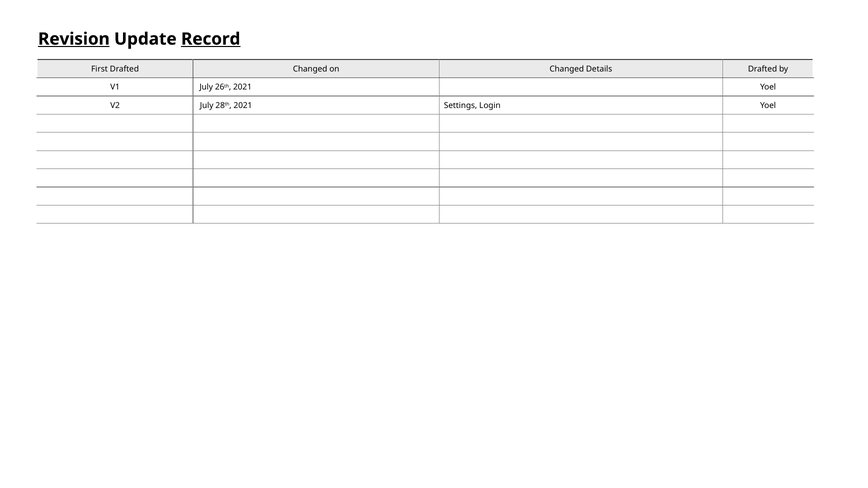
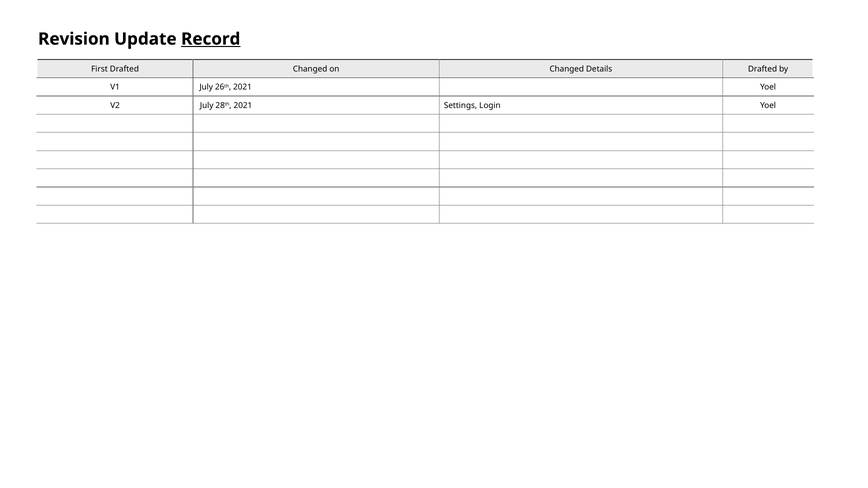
Revision underline: present -> none
